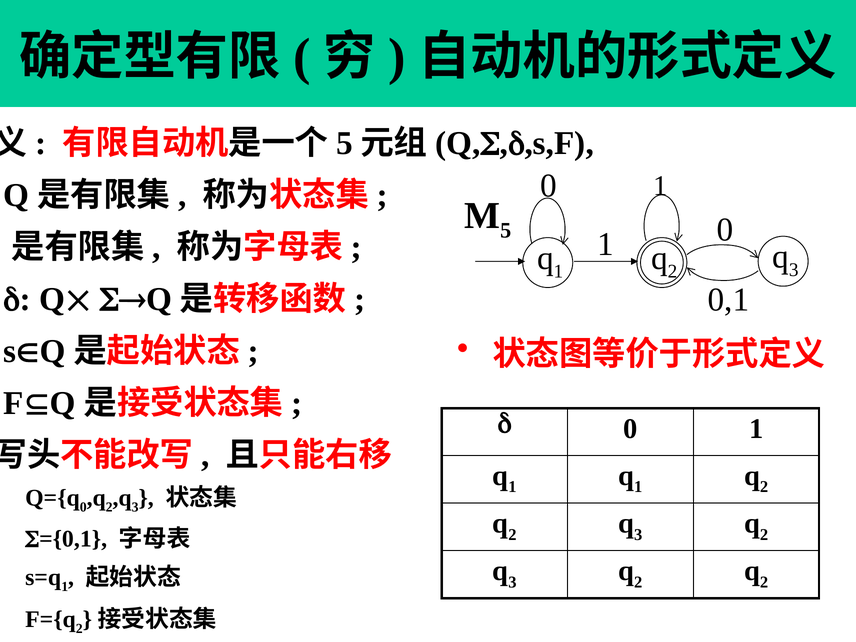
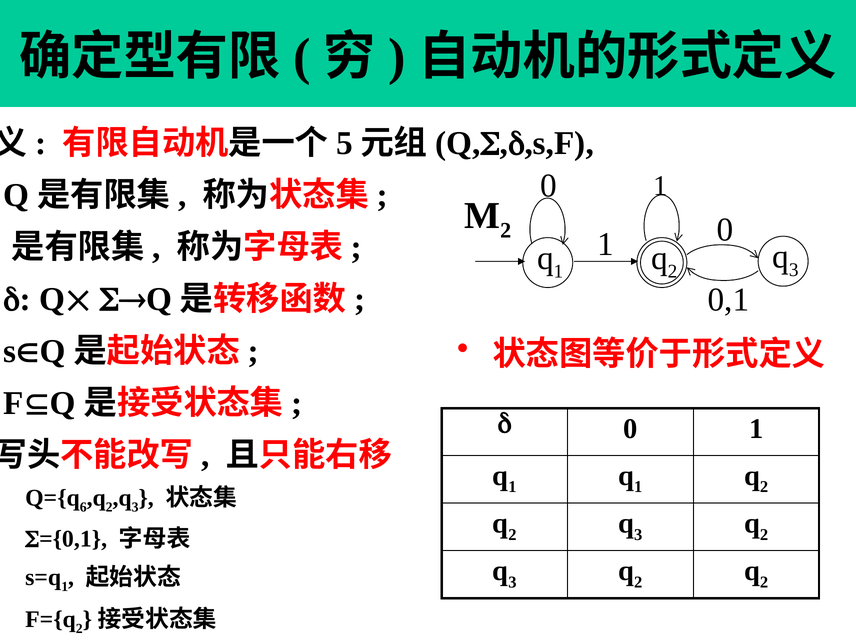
5 at (506, 231): 5 -> 2
0 at (83, 507): 0 -> 6
